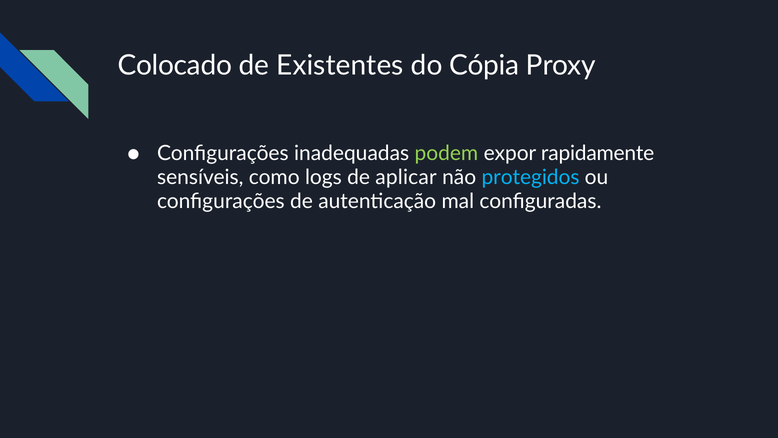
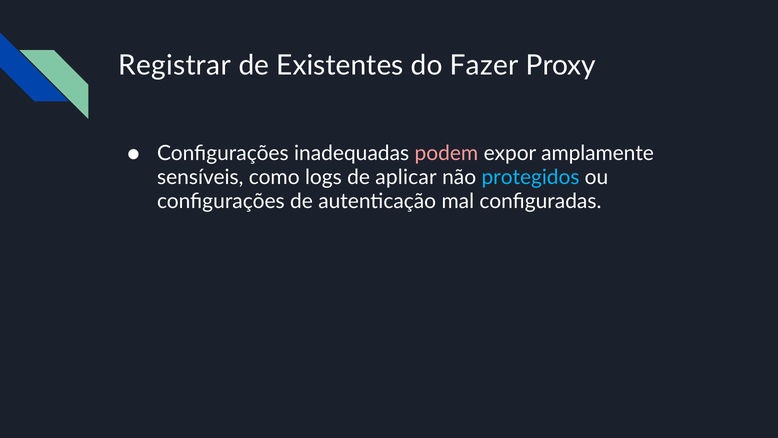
Colocado: Colocado -> Registrar
Cópia: Cópia -> Fazer
podem colour: light green -> pink
rapidamente: rapidamente -> amplamente
